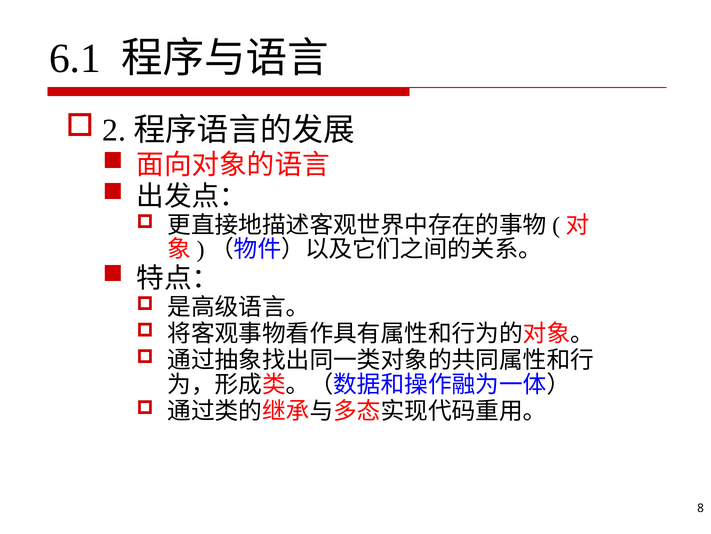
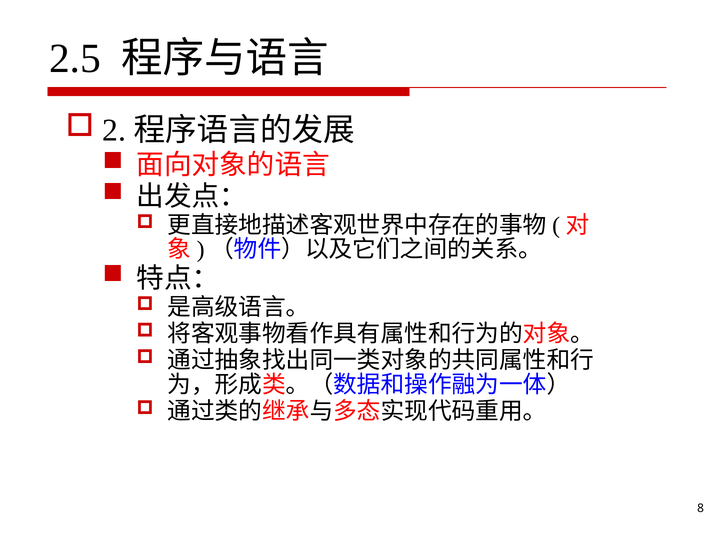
6.1: 6.1 -> 2.5
